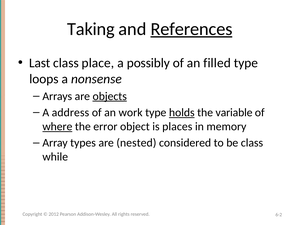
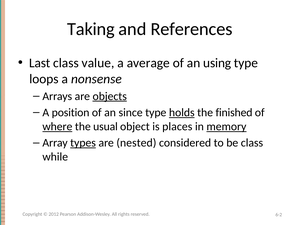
References underline: present -> none
place: place -> value
possibly: possibly -> average
filled: filled -> using
address: address -> position
work: work -> since
variable: variable -> finished
error: error -> usual
memory underline: none -> present
types underline: none -> present
